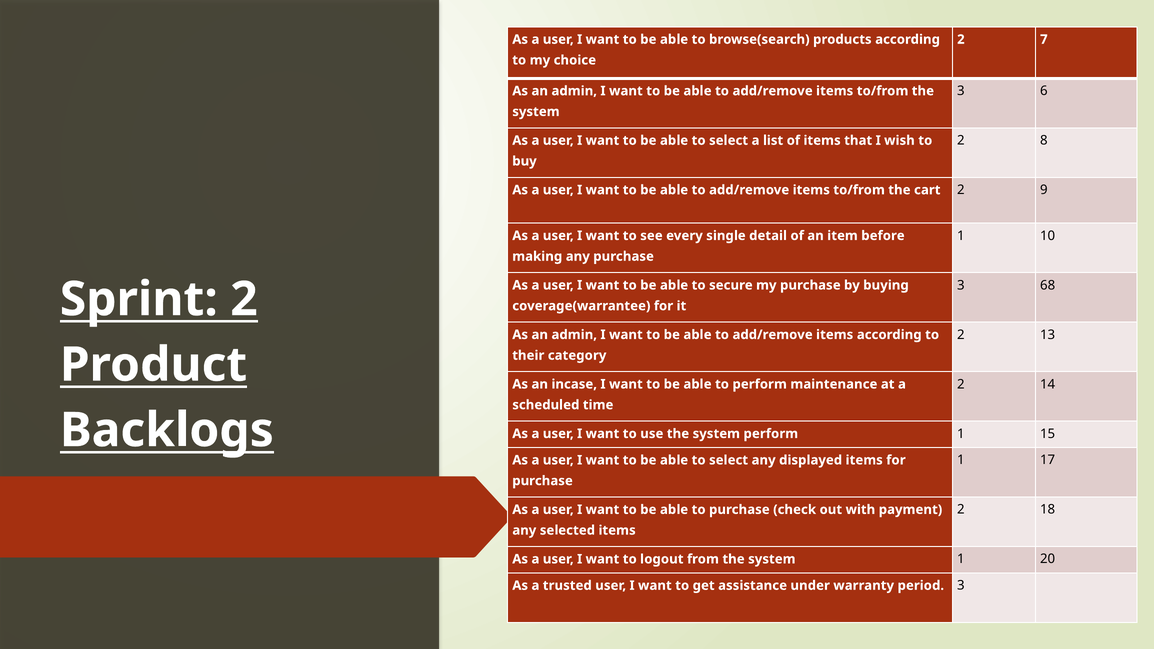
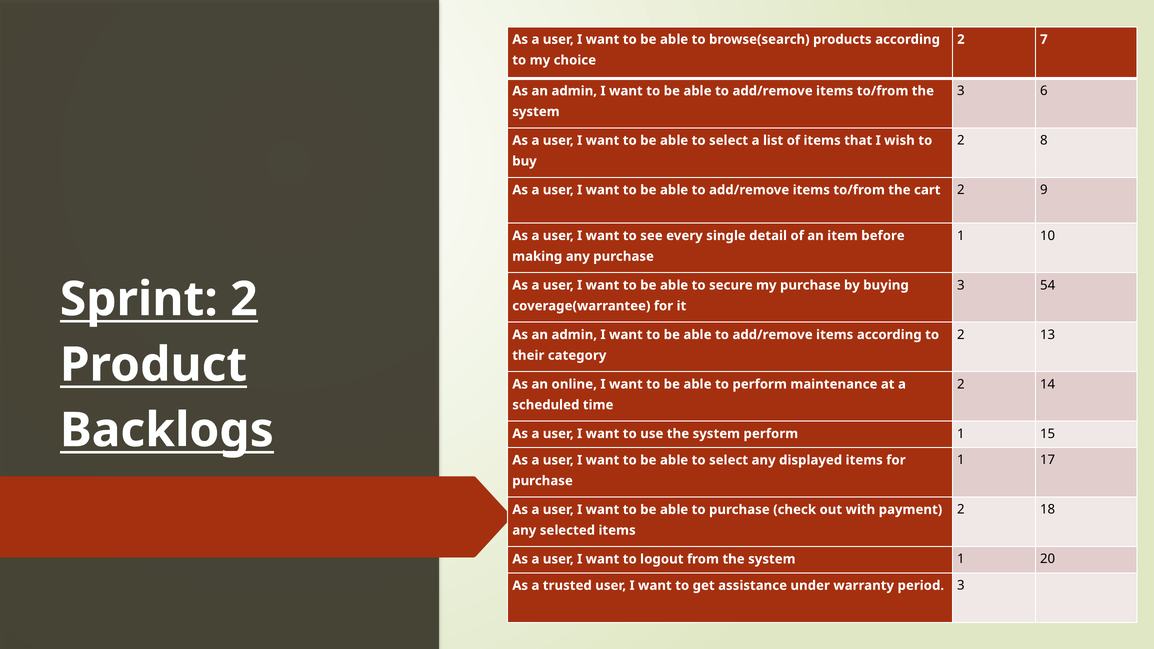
68: 68 -> 54
incase: incase -> online
